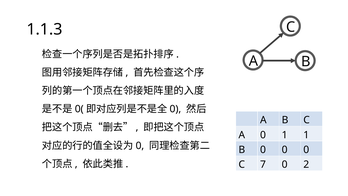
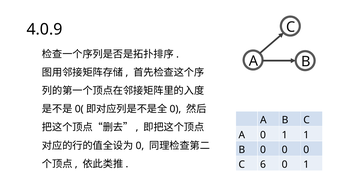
1.1.3: 1.1.3 -> 4.0.9
7: 7 -> 6
2 at (306, 164): 2 -> 1
